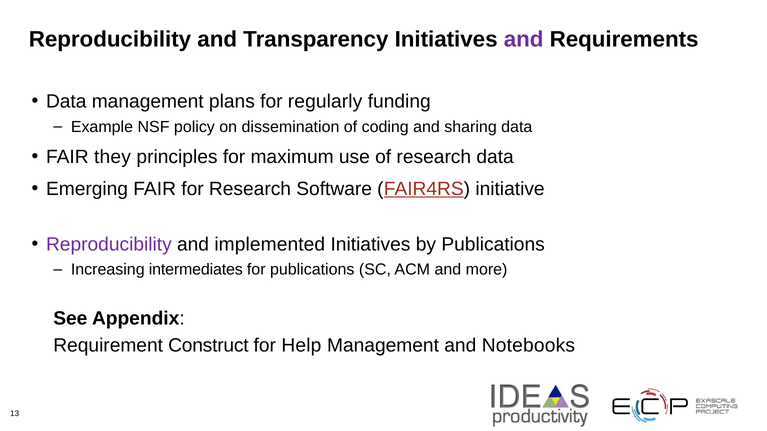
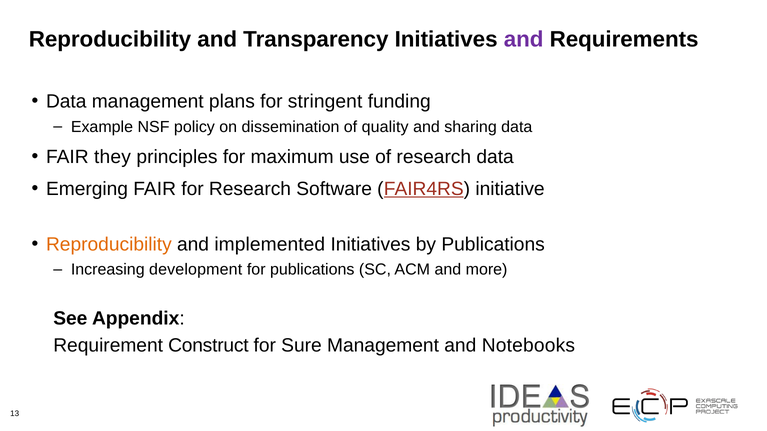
regularly: regularly -> stringent
coding: coding -> quality
Reproducibility at (109, 245) colour: purple -> orange
intermediates: intermediates -> development
Help: Help -> Sure
